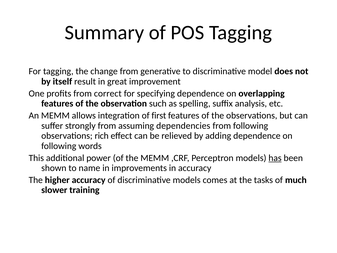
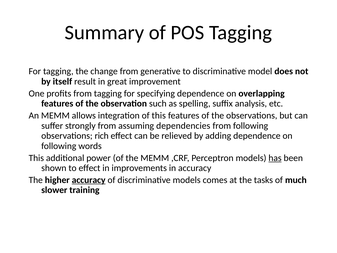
from correct: correct -> tagging
of first: first -> this
to name: name -> effect
accuracy at (89, 180) underline: none -> present
